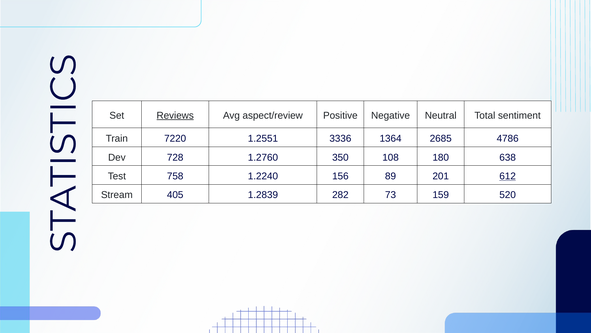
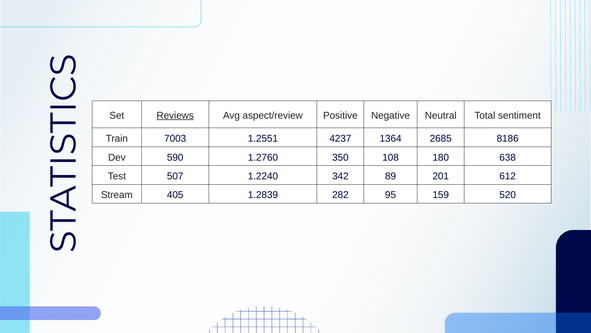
7220: 7220 -> 7003
3336: 3336 -> 4237
4786: 4786 -> 8186
728: 728 -> 590
758: 758 -> 507
156: 156 -> 342
612 underline: present -> none
73: 73 -> 95
